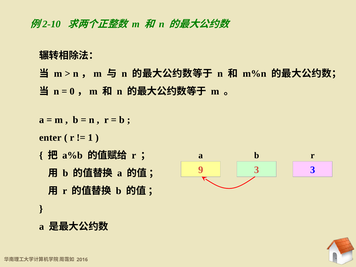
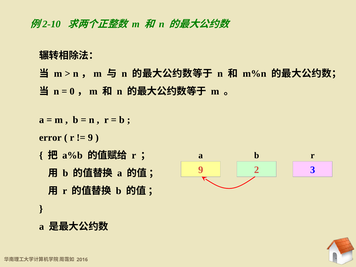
enter: enter -> error
1 at (90, 138): 1 -> 9
9 3: 3 -> 2
